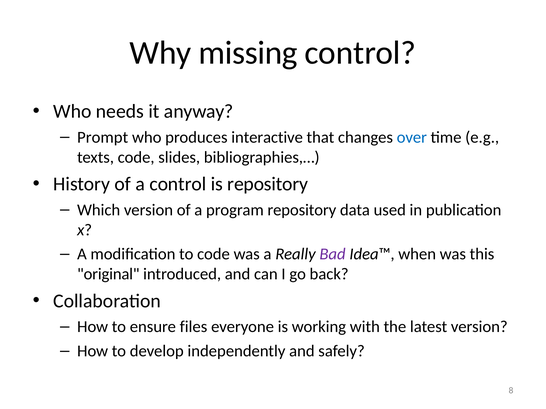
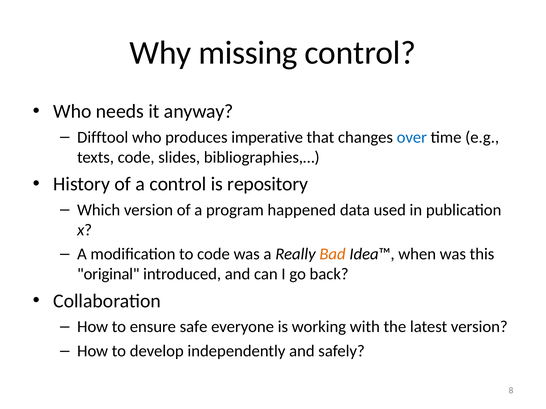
Prompt: Prompt -> Difftool
interactive: interactive -> imperative
program repository: repository -> happened
Bad colour: purple -> orange
files: files -> safe
